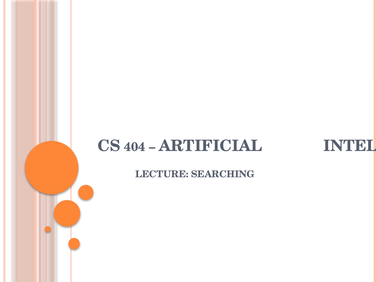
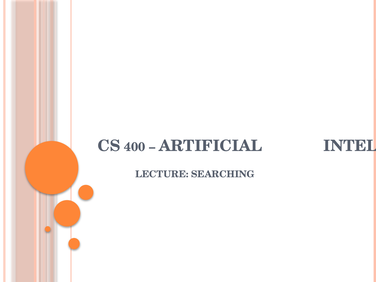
404: 404 -> 400
